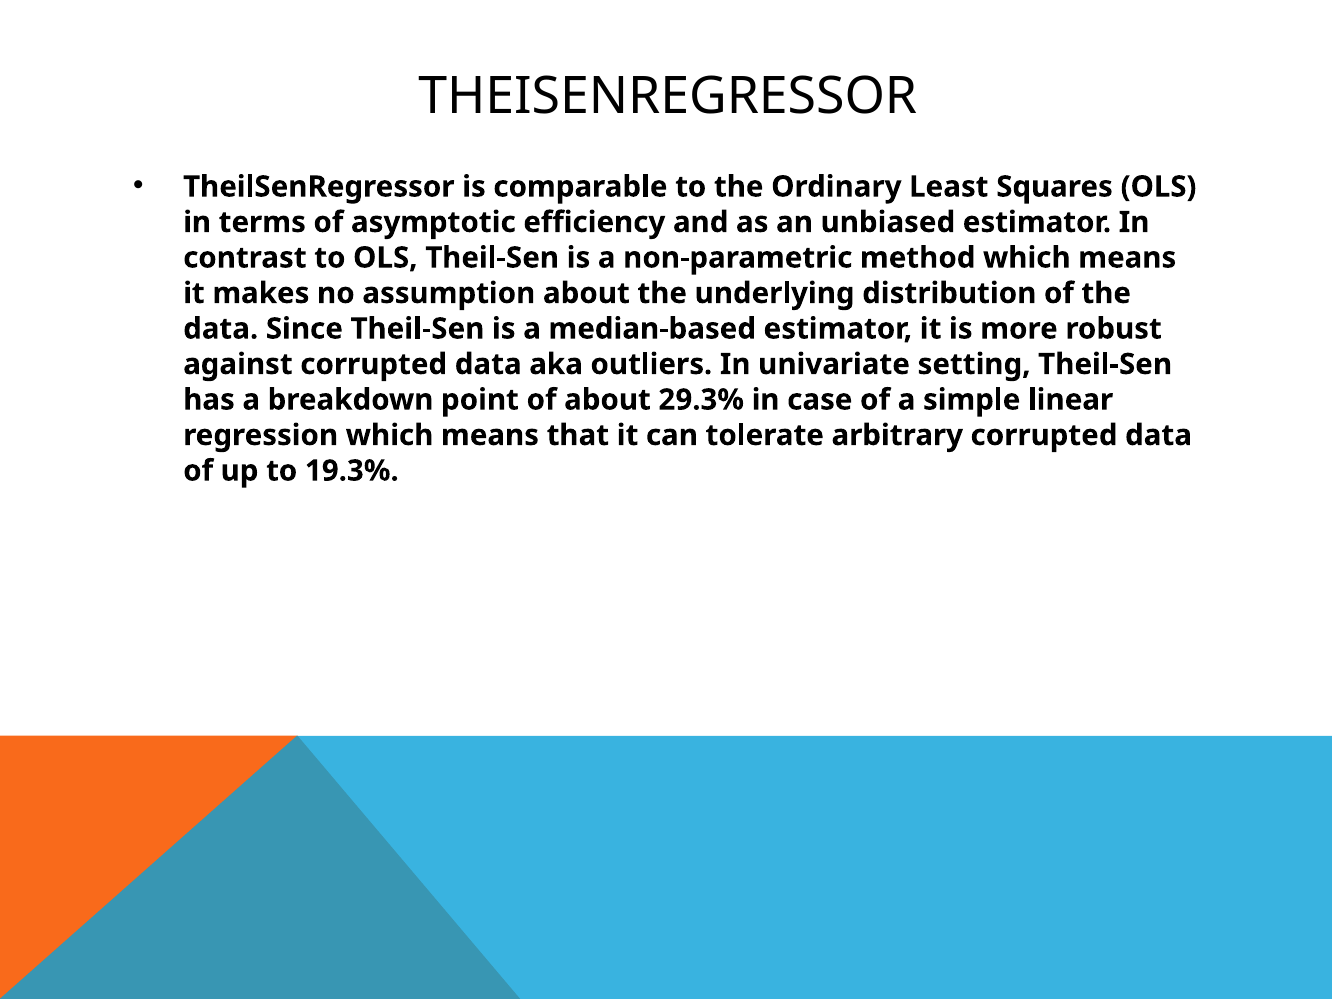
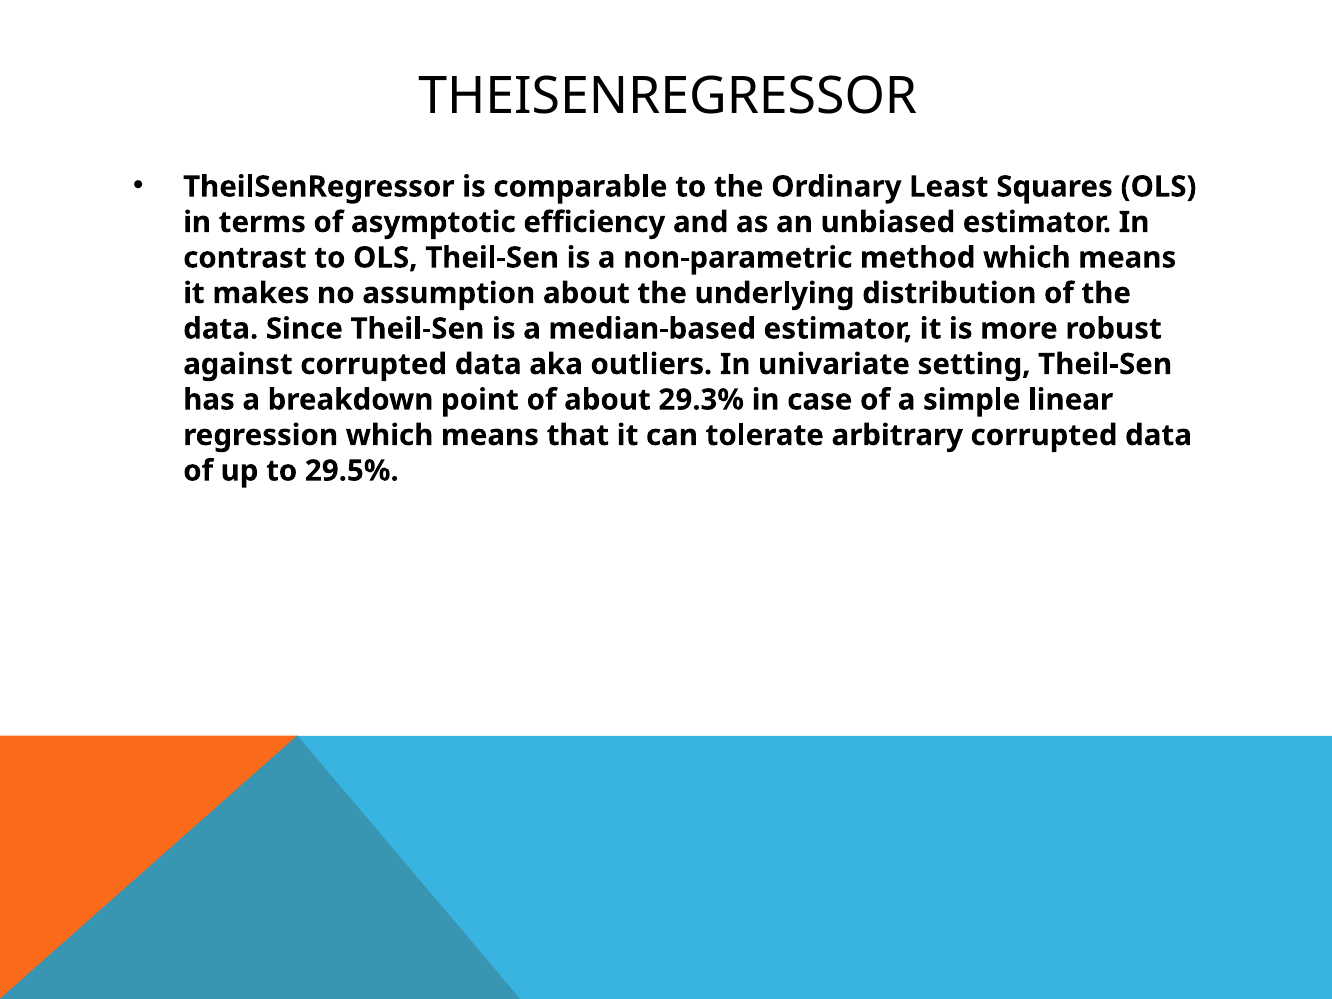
19.3%: 19.3% -> 29.5%
